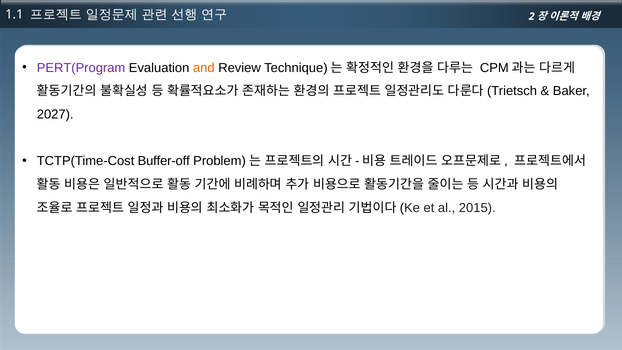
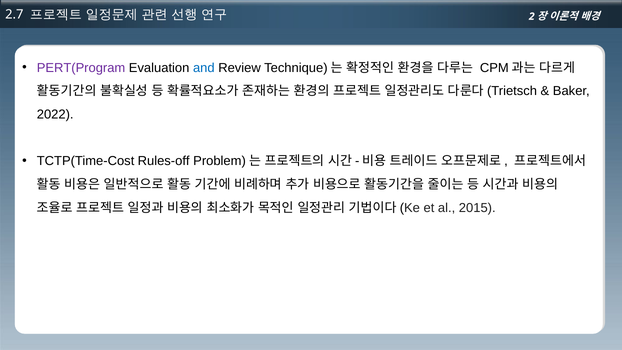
1.1: 1.1 -> 2.7
and colour: orange -> blue
2027: 2027 -> 2022
Buffer-off: Buffer-off -> Rules-off
